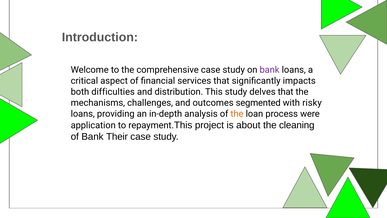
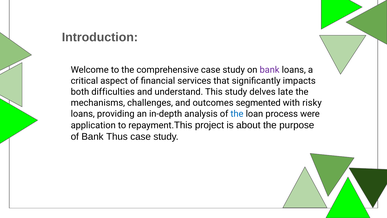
distribution: distribution -> understand
delves that: that -> late
the at (237, 114) colour: orange -> blue
cleaning: cleaning -> purpose
Their: Their -> Thus
